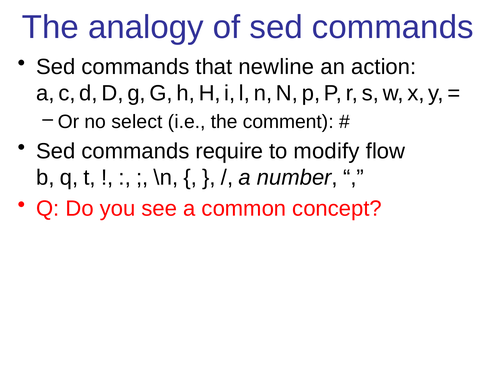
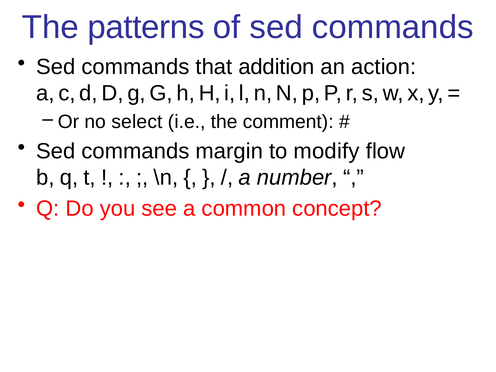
analogy: analogy -> patterns
newline: newline -> addition
require: require -> margin
